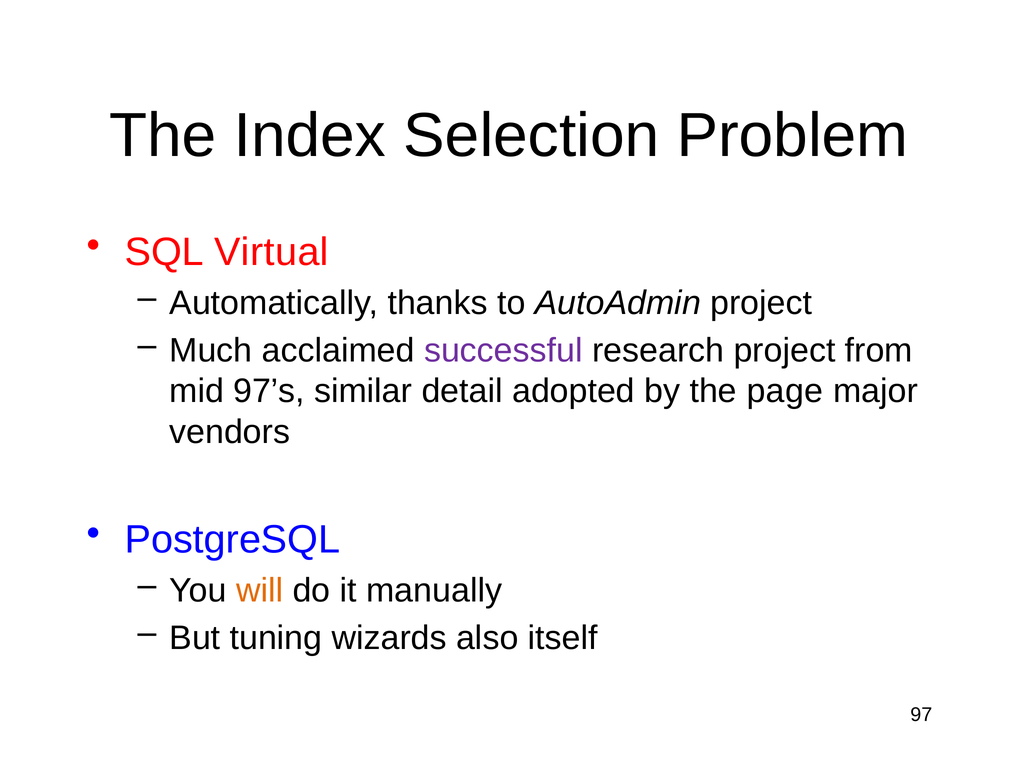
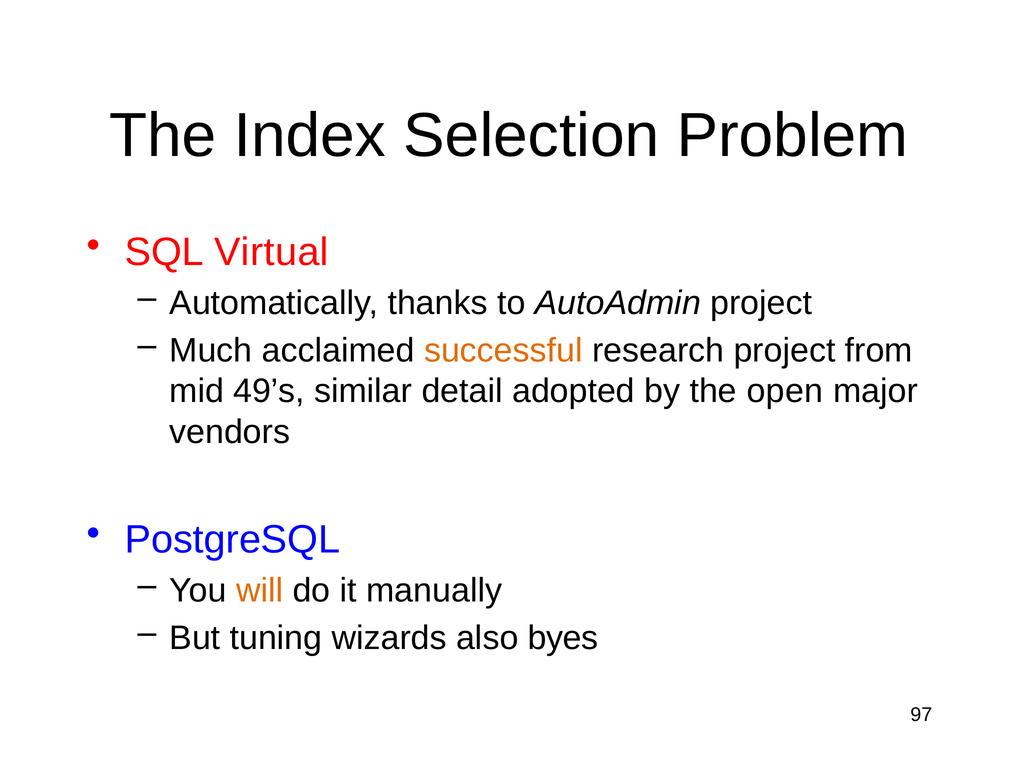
successful colour: purple -> orange
97’s: 97’s -> 49’s
page: page -> open
itself: itself -> byes
